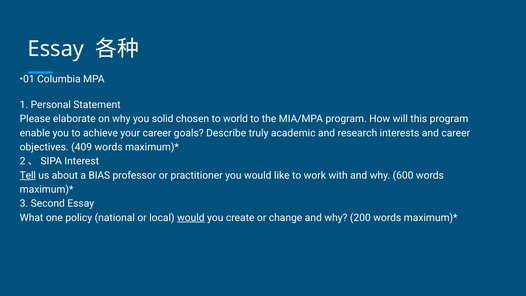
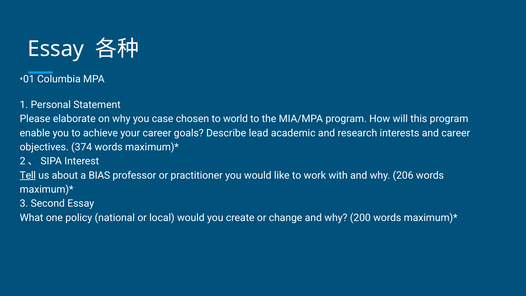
solid: solid -> case
truly: truly -> lead
409: 409 -> 374
600: 600 -> 206
would at (191, 218) underline: present -> none
